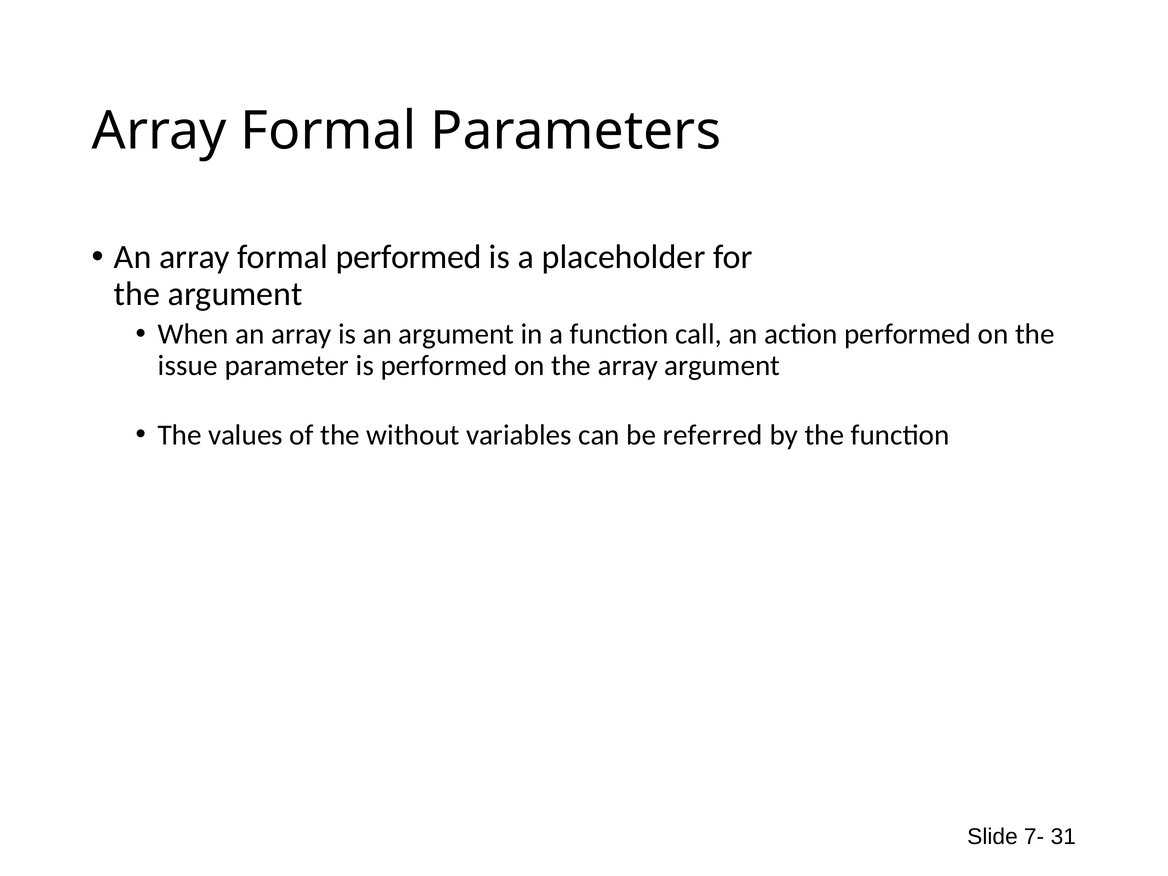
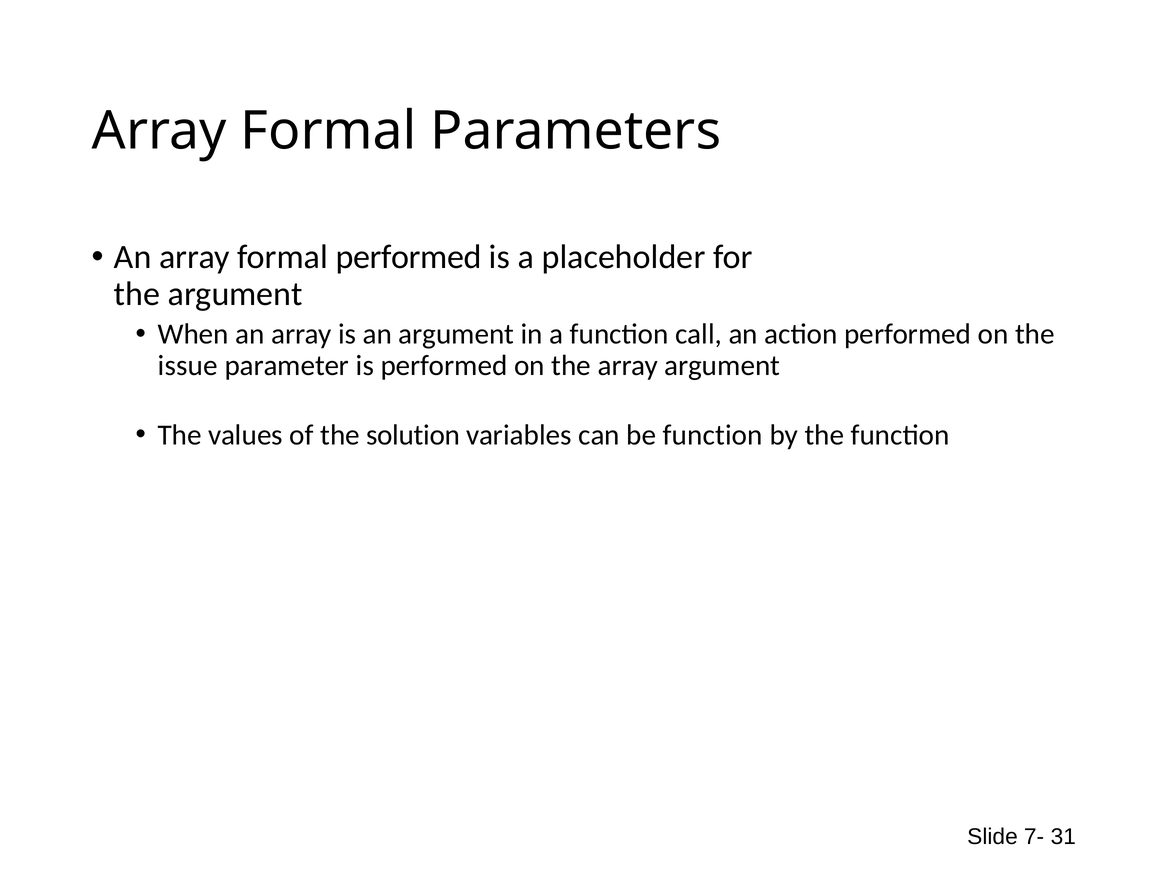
without: without -> solution
be referred: referred -> function
